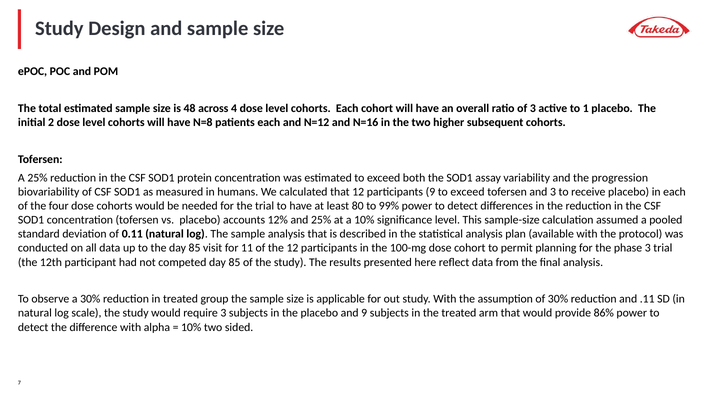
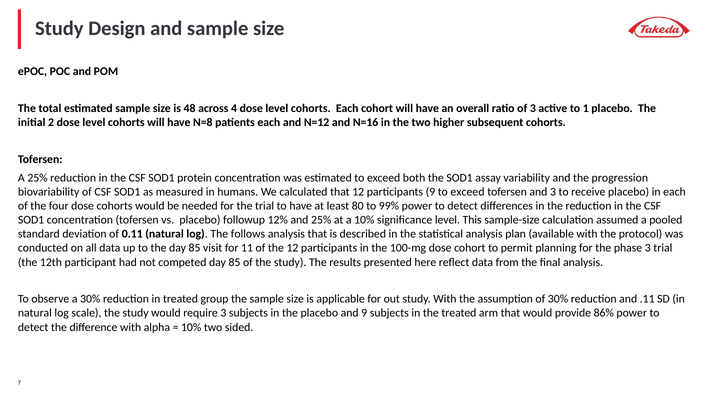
accounts: accounts -> followup
log The sample: sample -> follows
